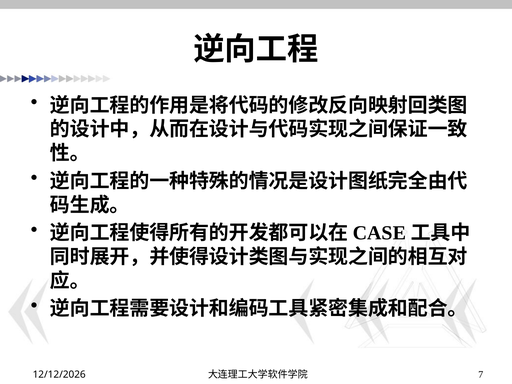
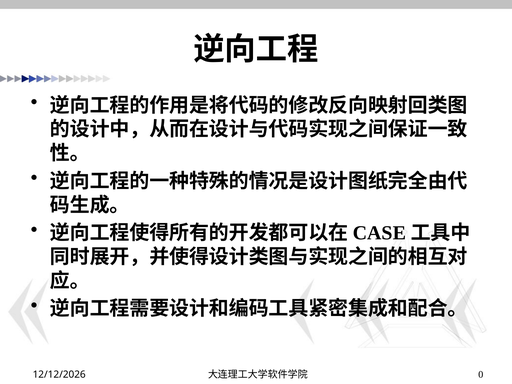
7: 7 -> 0
